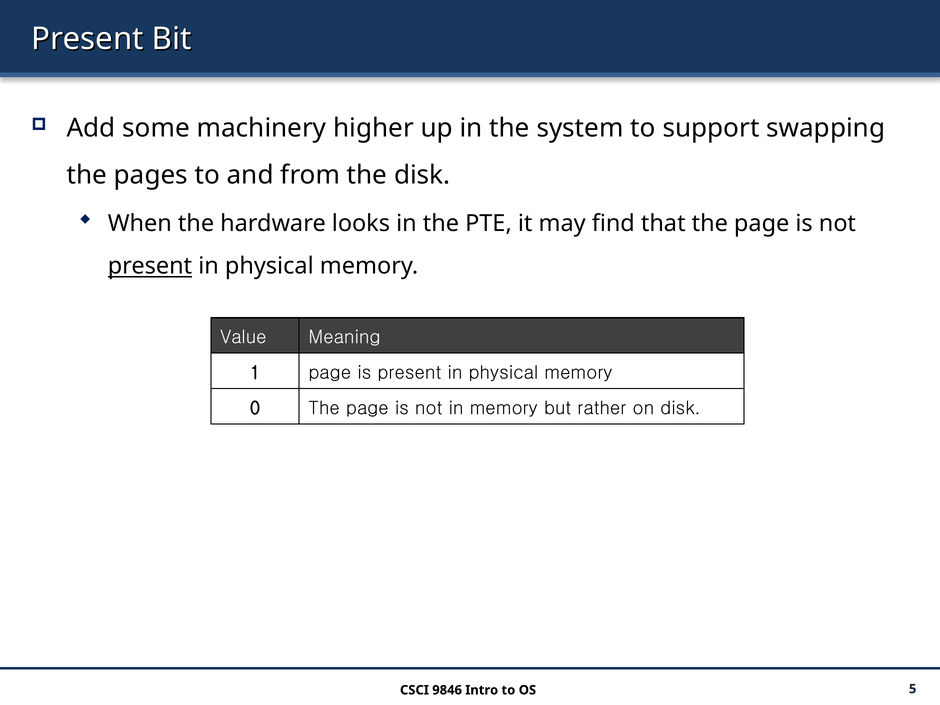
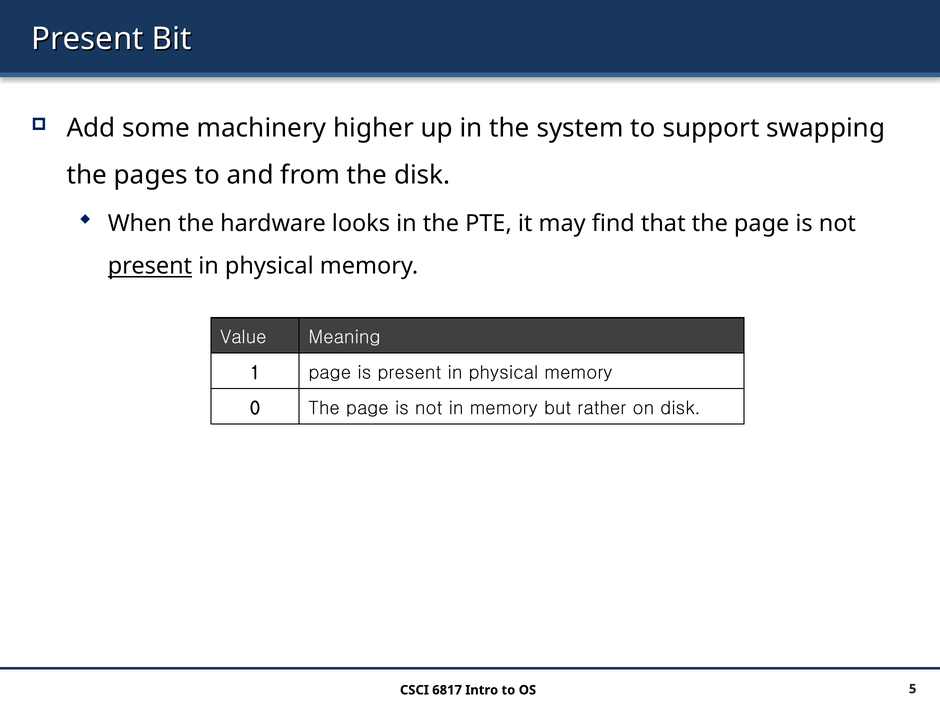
9846: 9846 -> 6817
